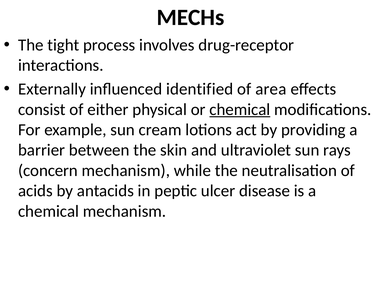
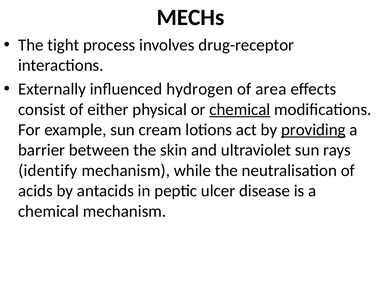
identified: identified -> hydrogen
providing underline: none -> present
concern: concern -> identify
